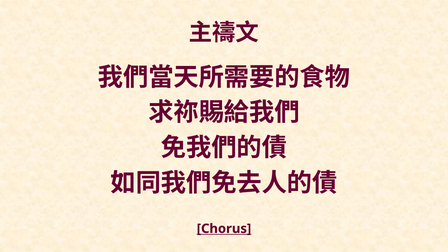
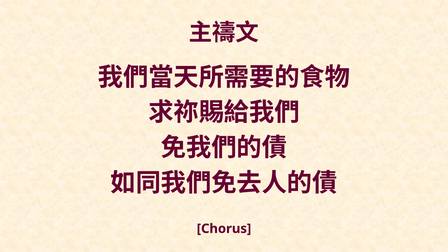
Chorus underline: present -> none
